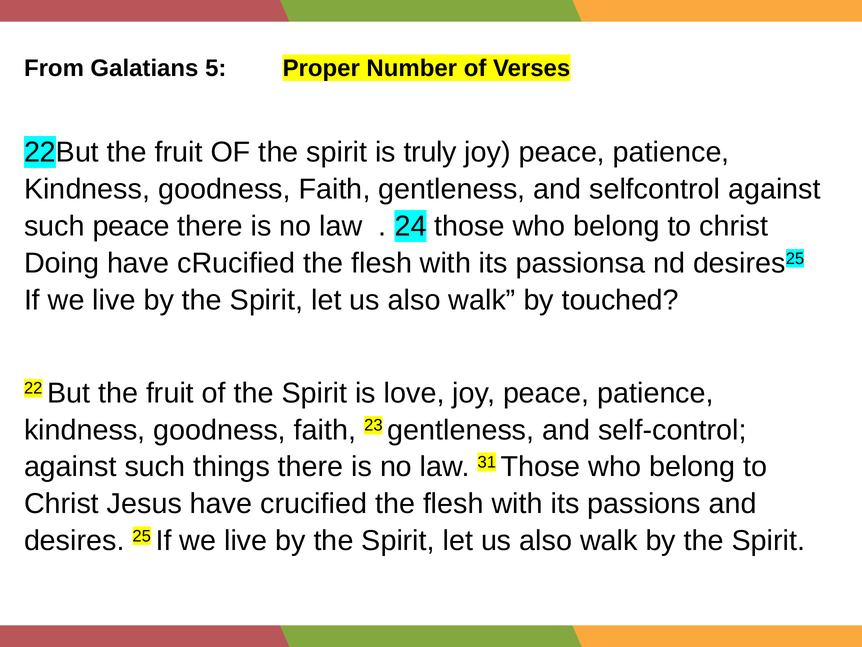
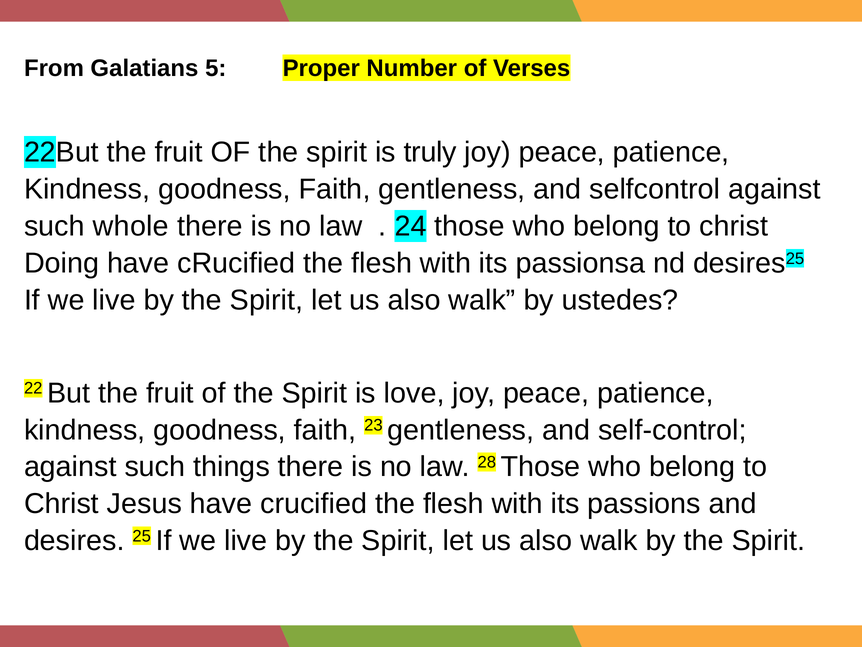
such peace: peace -> whole
touched: touched -> ustedes
31: 31 -> 28
